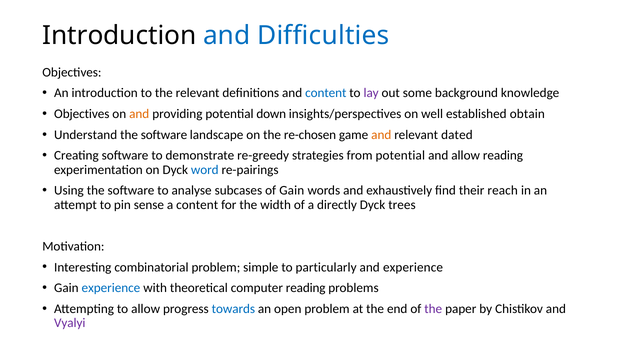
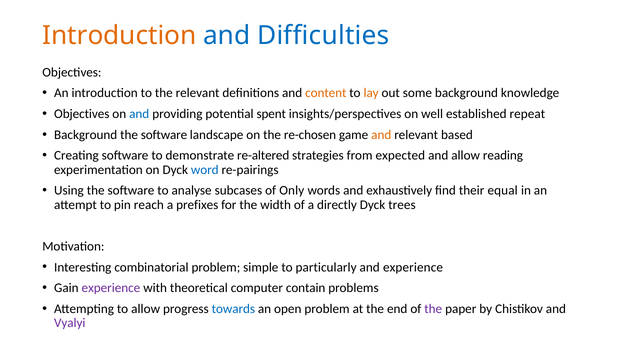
Introduction at (119, 36) colour: black -> orange
content at (326, 93) colour: blue -> orange
lay colour: purple -> orange
and at (139, 114) colour: orange -> blue
down: down -> spent
obtain: obtain -> repeat
Understand at (86, 135): Understand -> Background
dated: dated -> based
re-greedy: re-greedy -> re-altered
from potential: potential -> expected
of Gain: Gain -> Only
reach: reach -> equal
sense: sense -> reach
a content: content -> prefixes
experience at (111, 288) colour: blue -> purple
computer reading: reading -> contain
